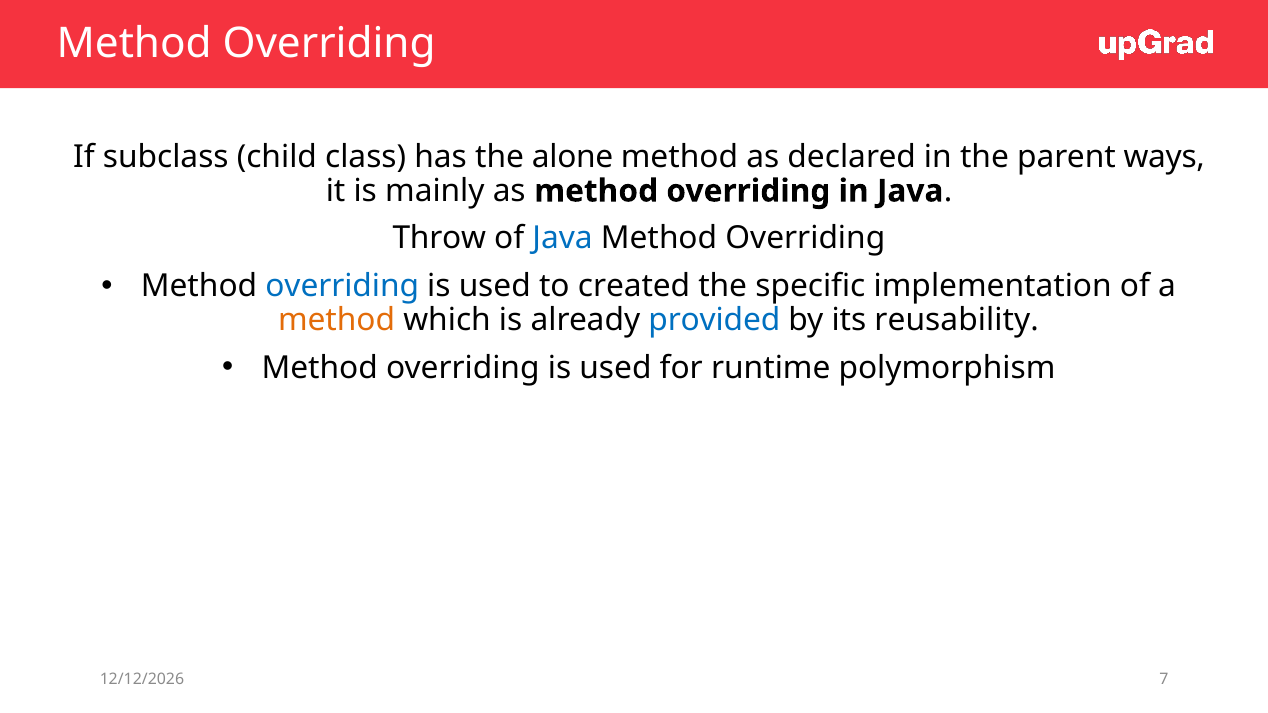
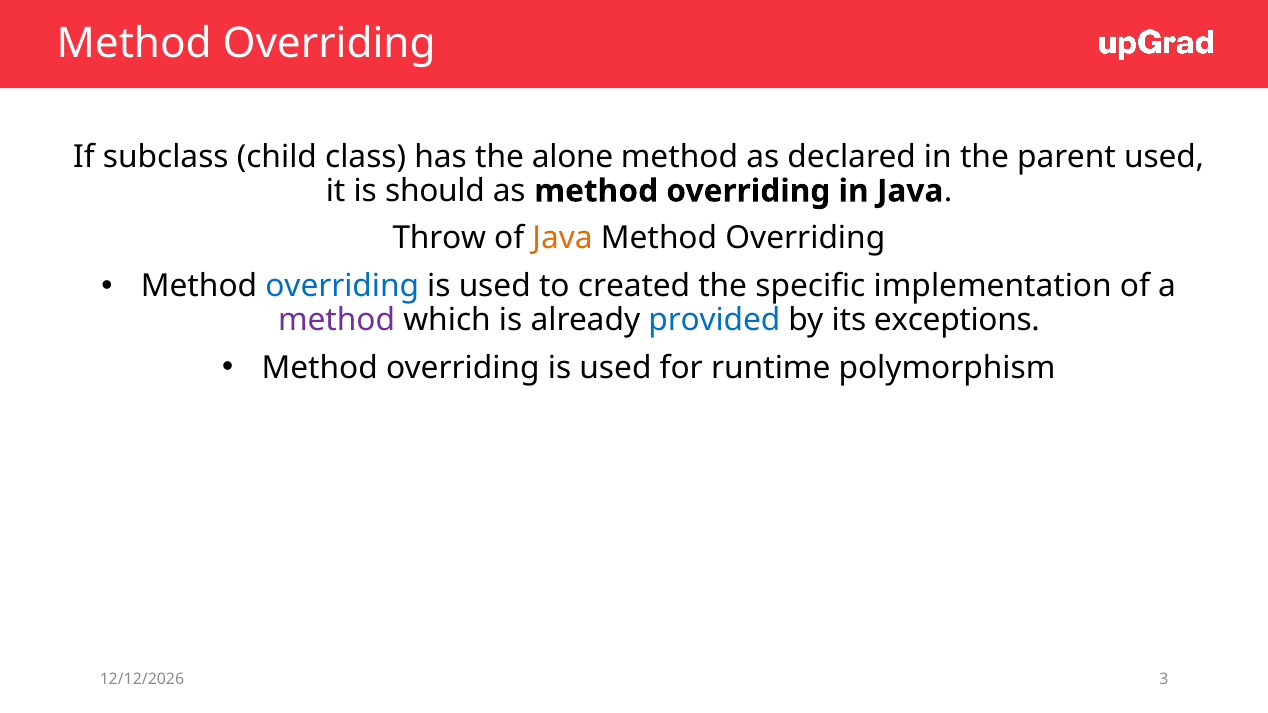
parent ways: ways -> used
mainly: mainly -> should
Java at (563, 239) colour: blue -> orange
method at (337, 320) colour: orange -> purple
reusability: reusability -> exceptions
7: 7 -> 3
